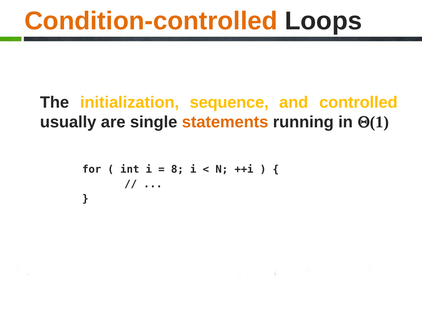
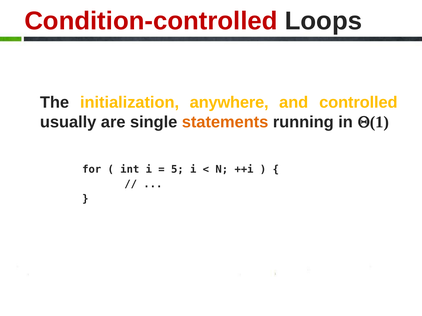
Condition-controlled colour: orange -> red
sequence: sequence -> anywhere
8: 8 -> 5
